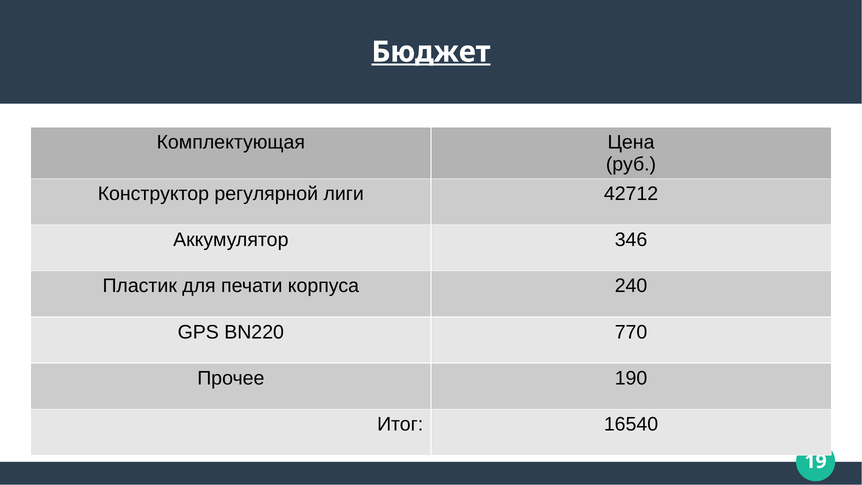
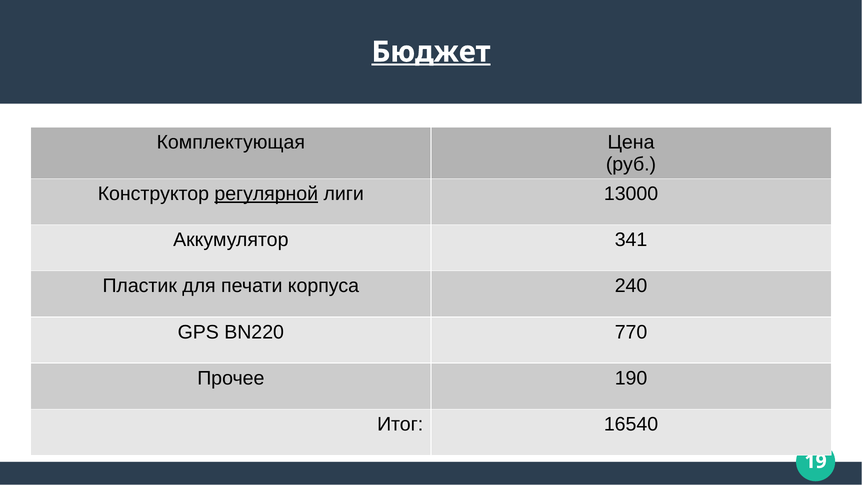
регулярной underline: none -> present
42712: 42712 -> 13000
346: 346 -> 341
